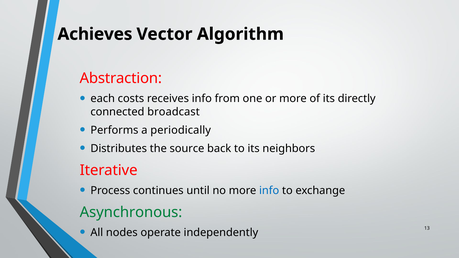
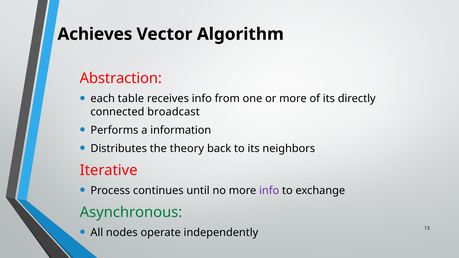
costs: costs -> table
periodically: periodically -> information
source: source -> theory
info at (269, 191) colour: blue -> purple
